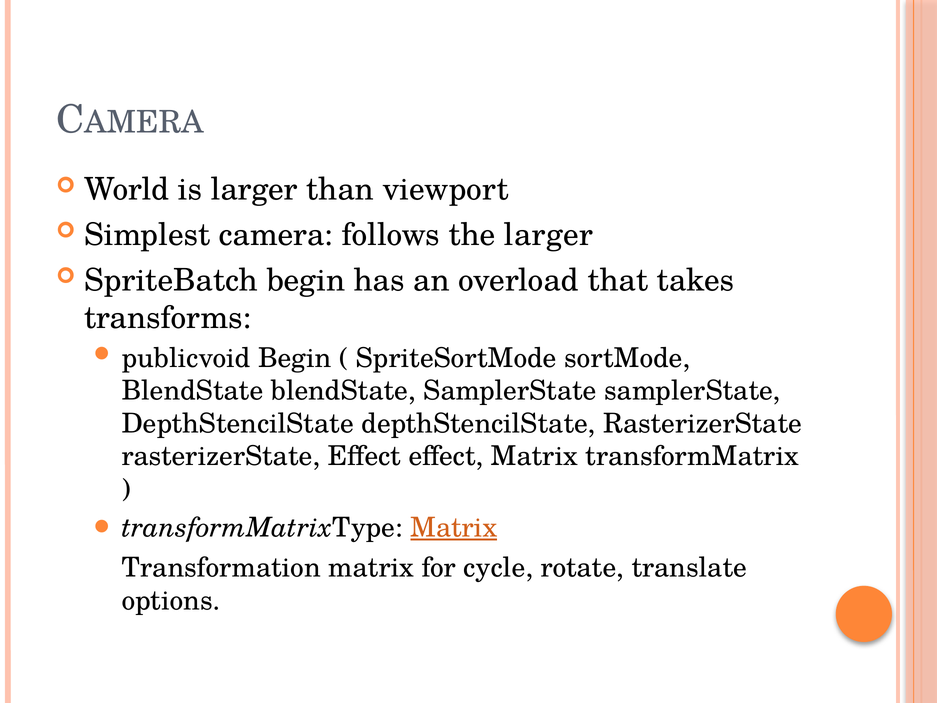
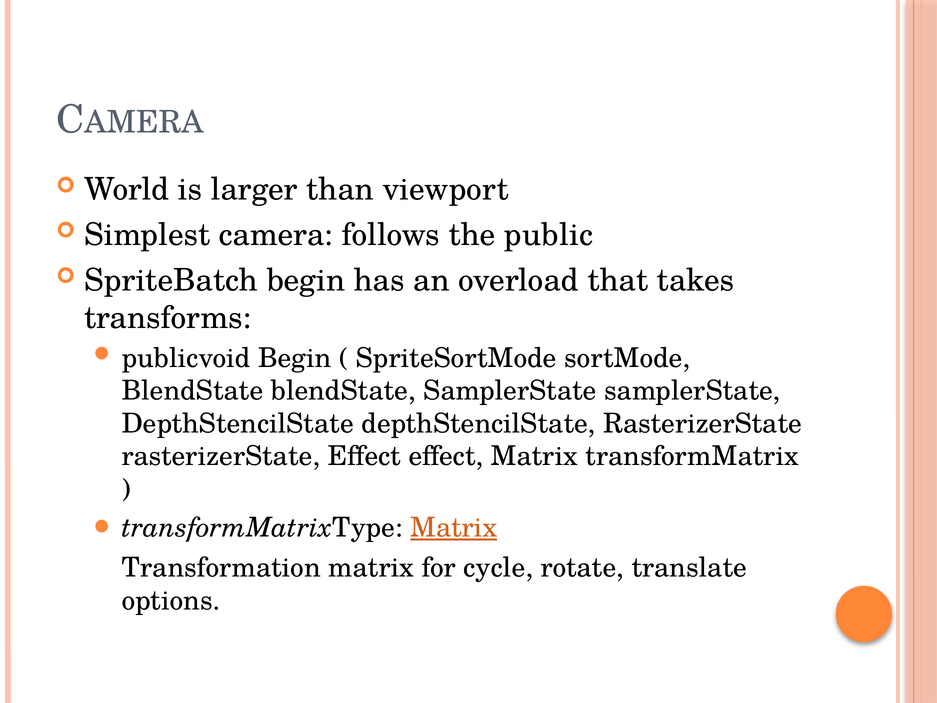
the larger: larger -> public
